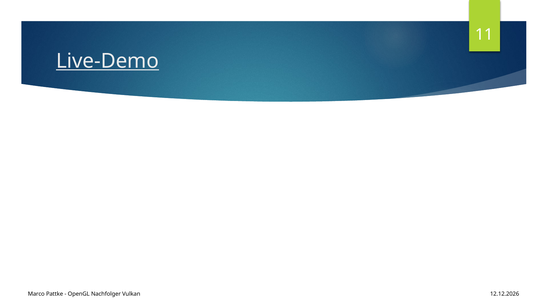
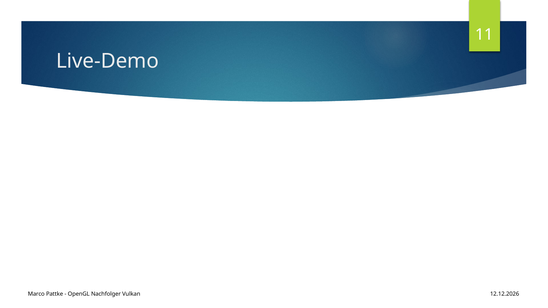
Live-Demo underline: present -> none
